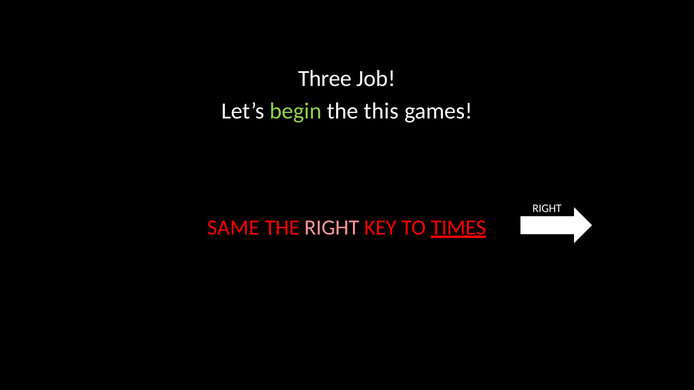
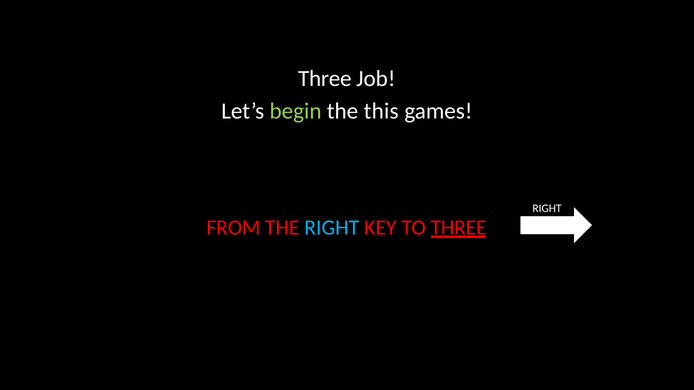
SAME: SAME -> FROM
RIGHT at (332, 228) colour: pink -> light blue
TO TIMES: TIMES -> THREE
